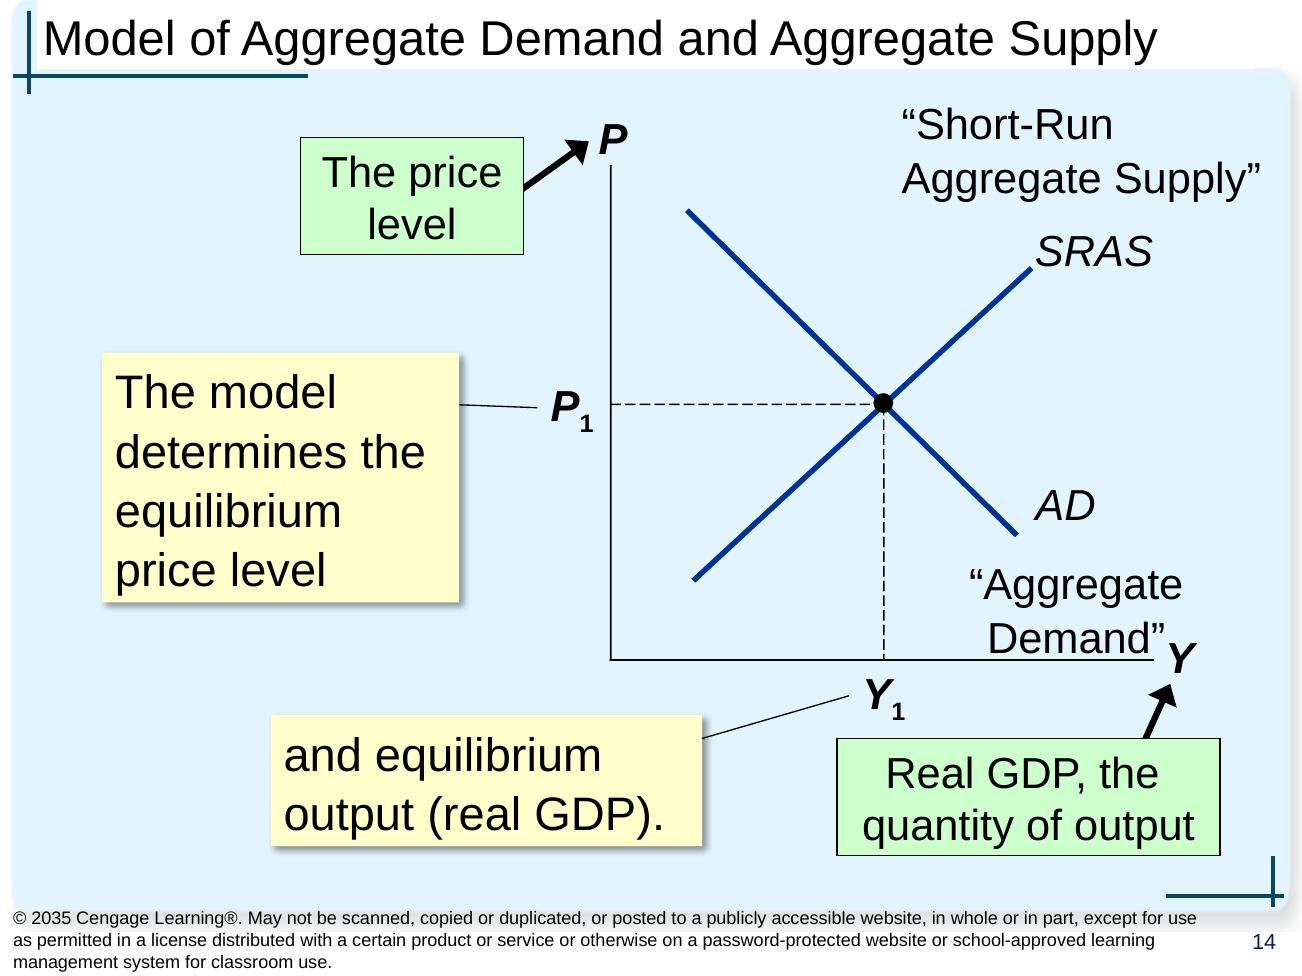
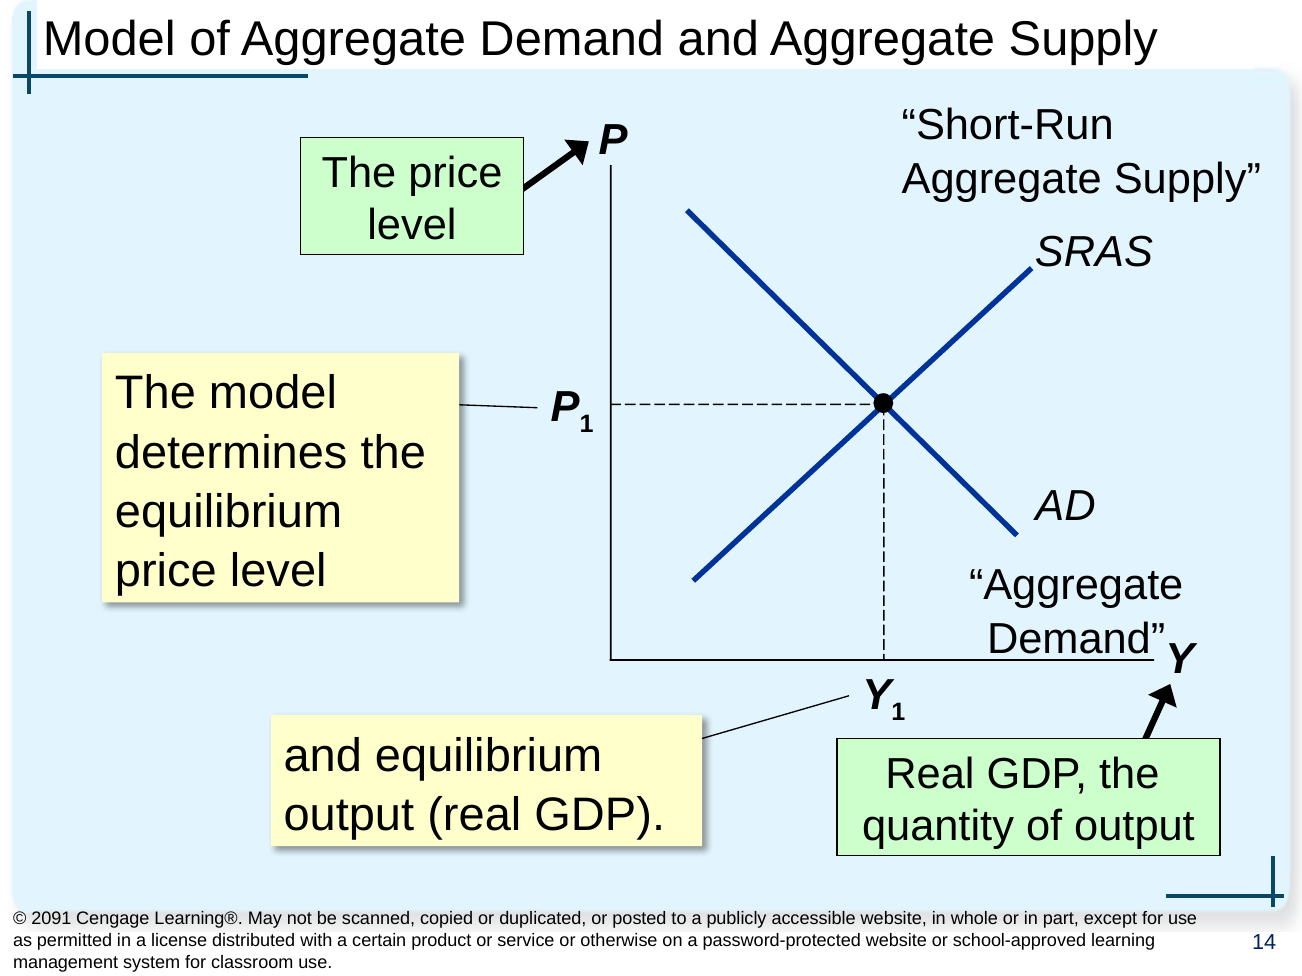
2035: 2035 -> 2091
